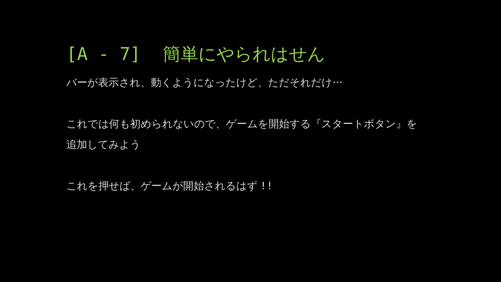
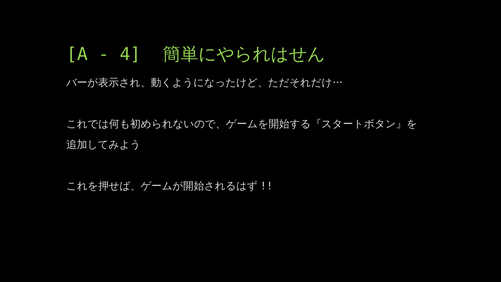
7: 7 -> 4
